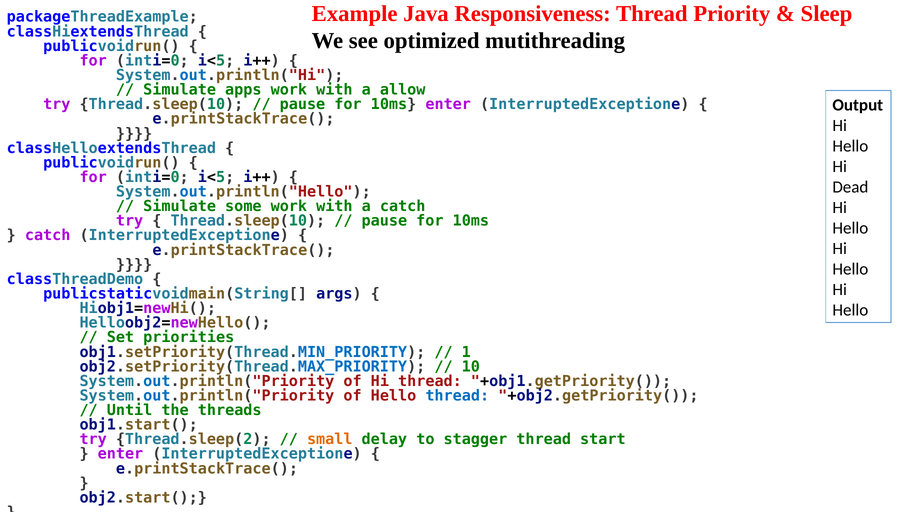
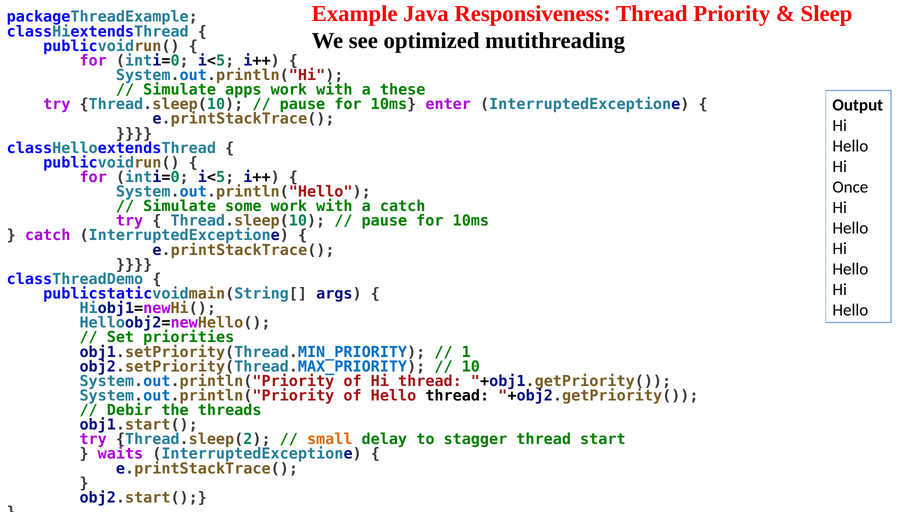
allow: allow -> these
Dead: Dead -> Once
thread at (457, 396) colour: blue -> black
Until: Until -> Debir
enter at (120, 454): enter -> waits
